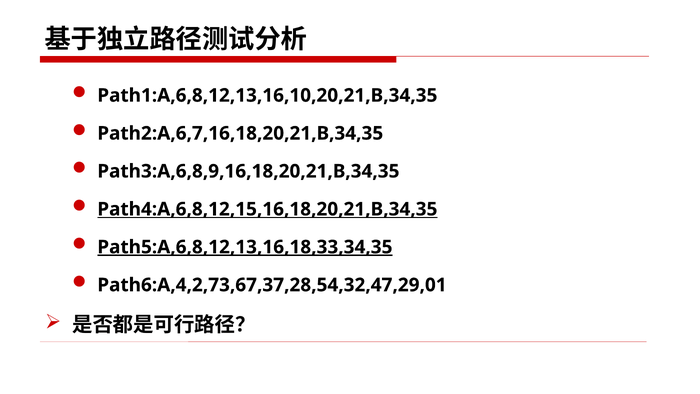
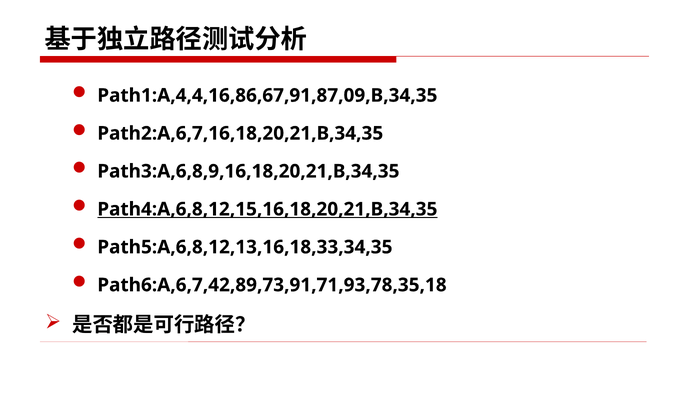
Path1:A,6,8,12,13,16,10,20,21,B,34,35: Path1:A,6,8,12,13,16,10,20,21,B,34,35 -> Path1:A,4,4,16,86,67,91,87,09,B,34,35
Path5:A,6,8,12,13,16,18,33,34,35 underline: present -> none
Path6:A,4,2,73,67,37,28,54,32,47,29,01: Path6:A,4,2,73,67,37,28,54,32,47,29,01 -> Path6:A,6,7,42,89,73,91,71,93,78,35,18
